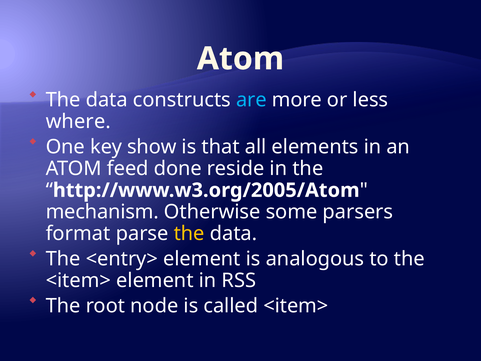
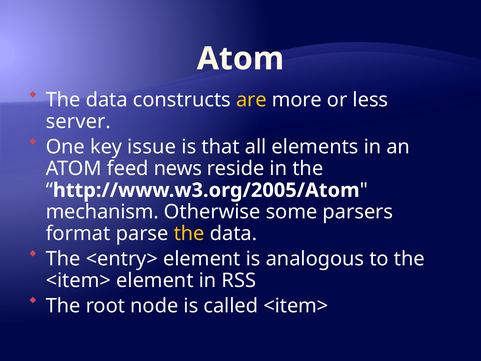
are colour: light blue -> yellow
where: where -> server
show: show -> issue
done: done -> news
